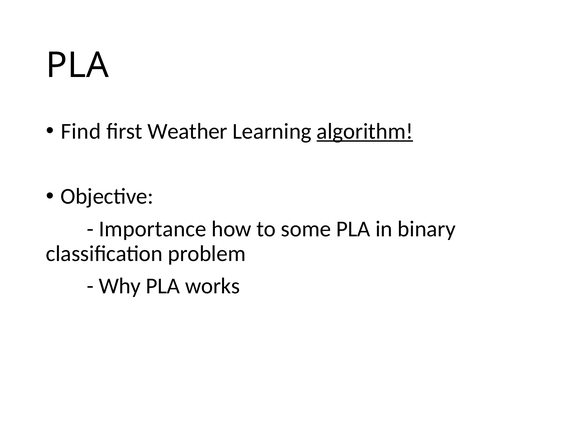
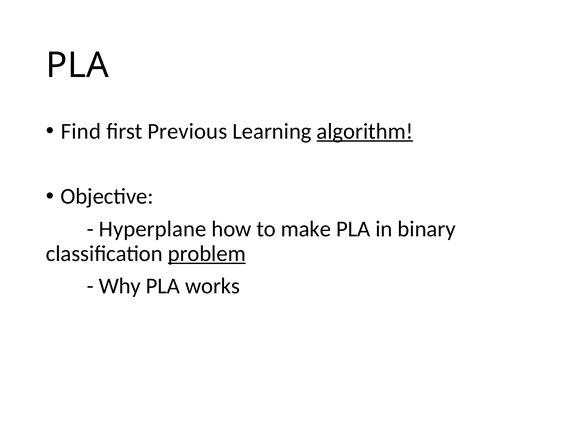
Weather: Weather -> Previous
Importance: Importance -> Hyperplane
some: some -> make
problem underline: none -> present
